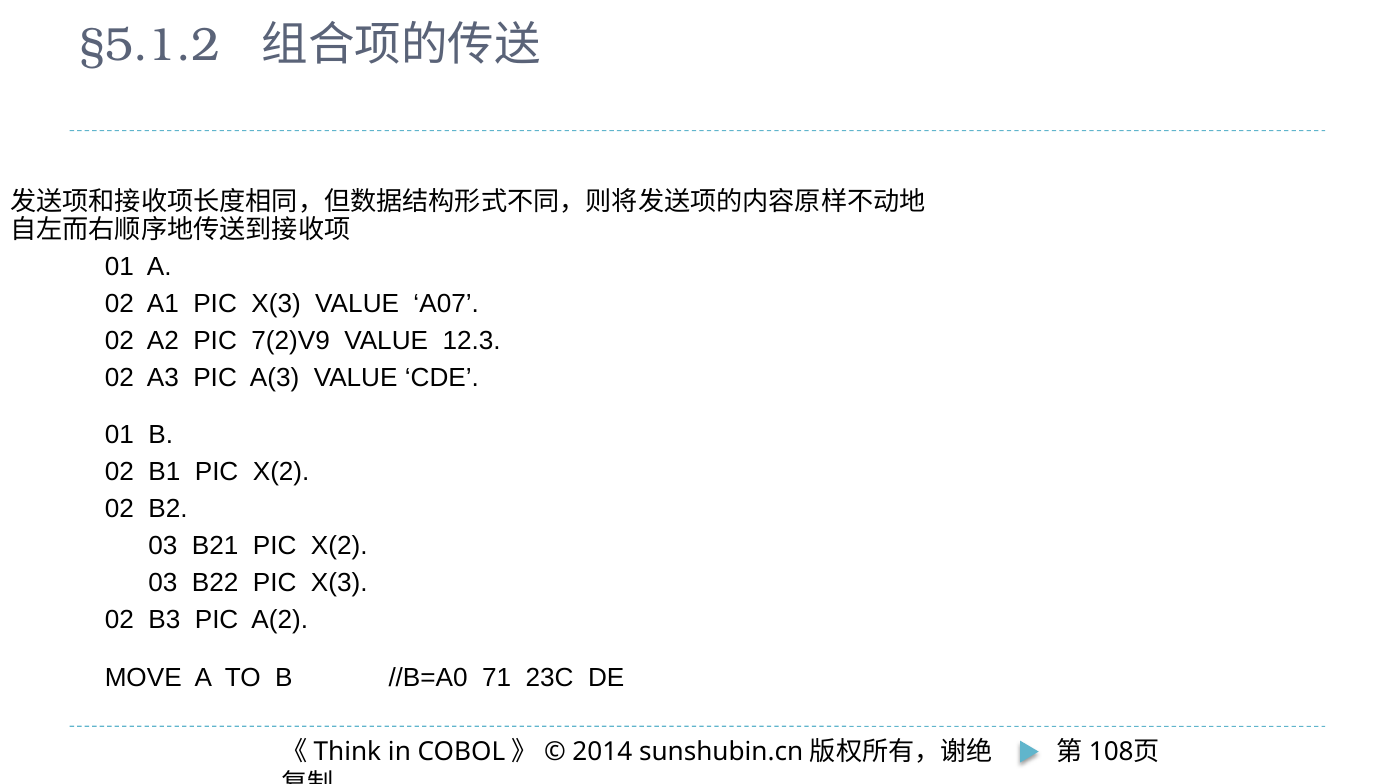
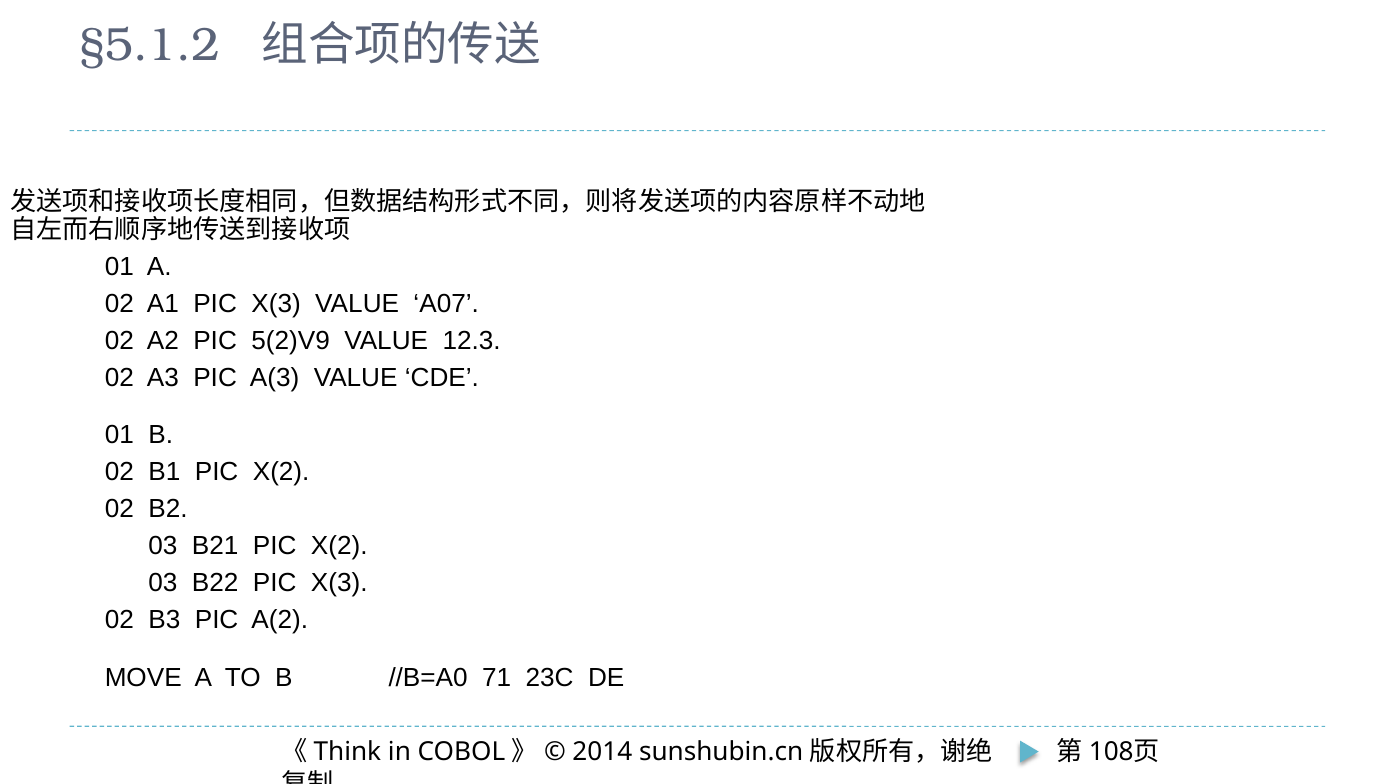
7(2)V9: 7(2)V9 -> 5(2)V9
